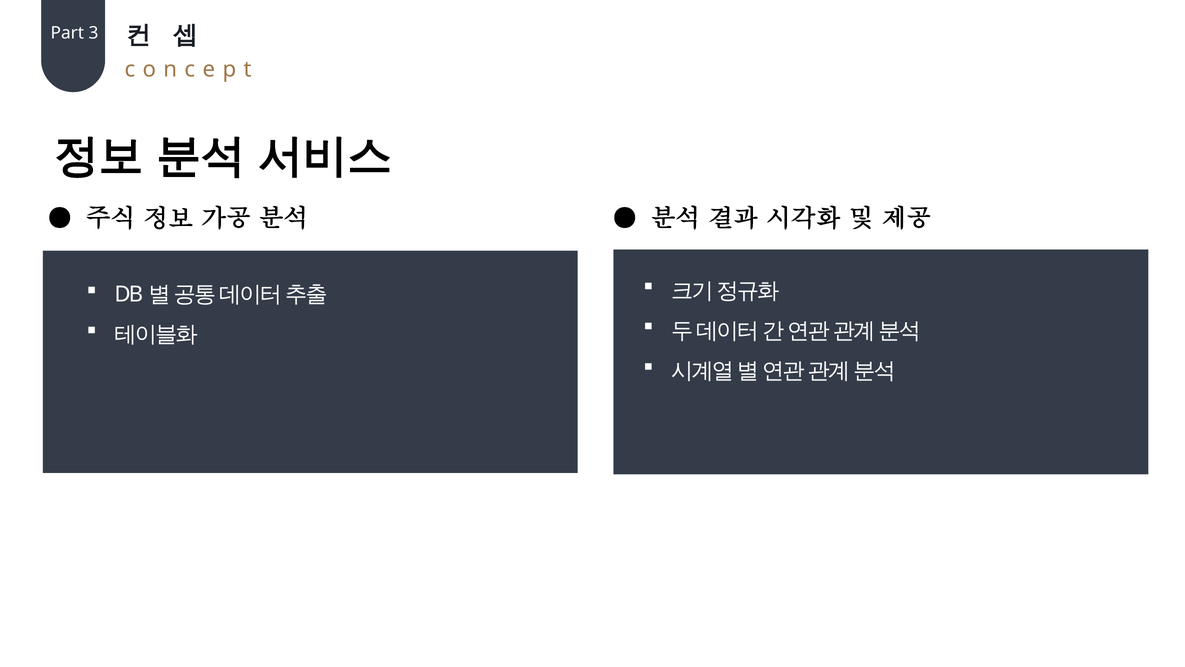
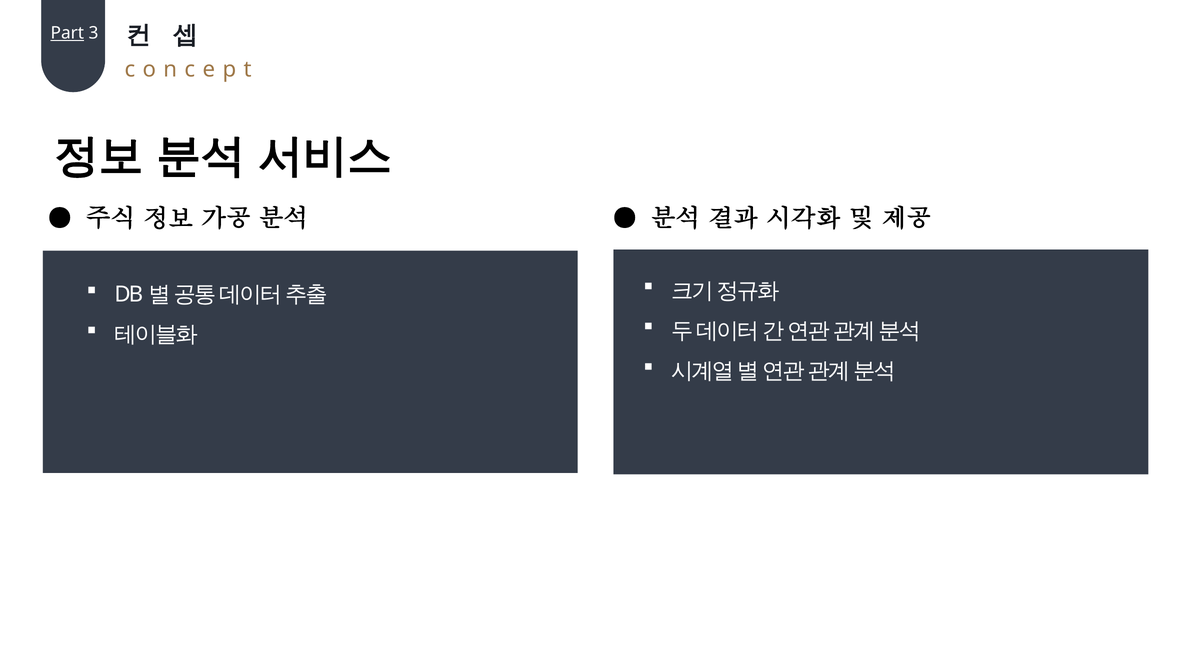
Part underline: none -> present
